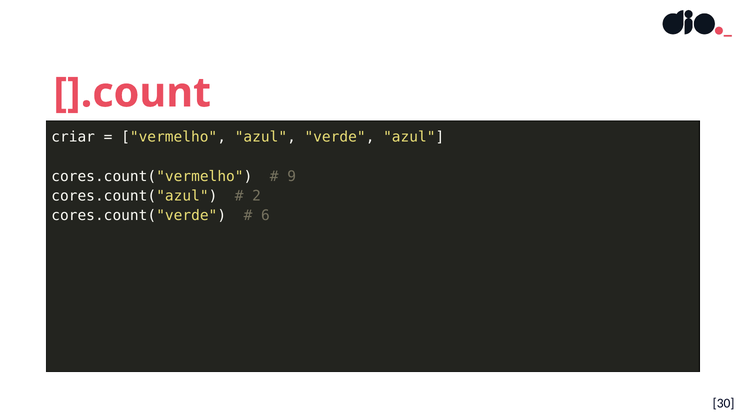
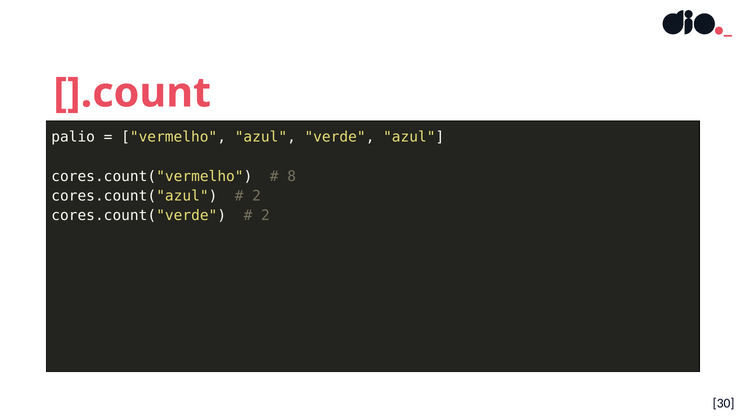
criar: criar -> palio
9: 9 -> 8
6 at (265, 215): 6 -> 2
